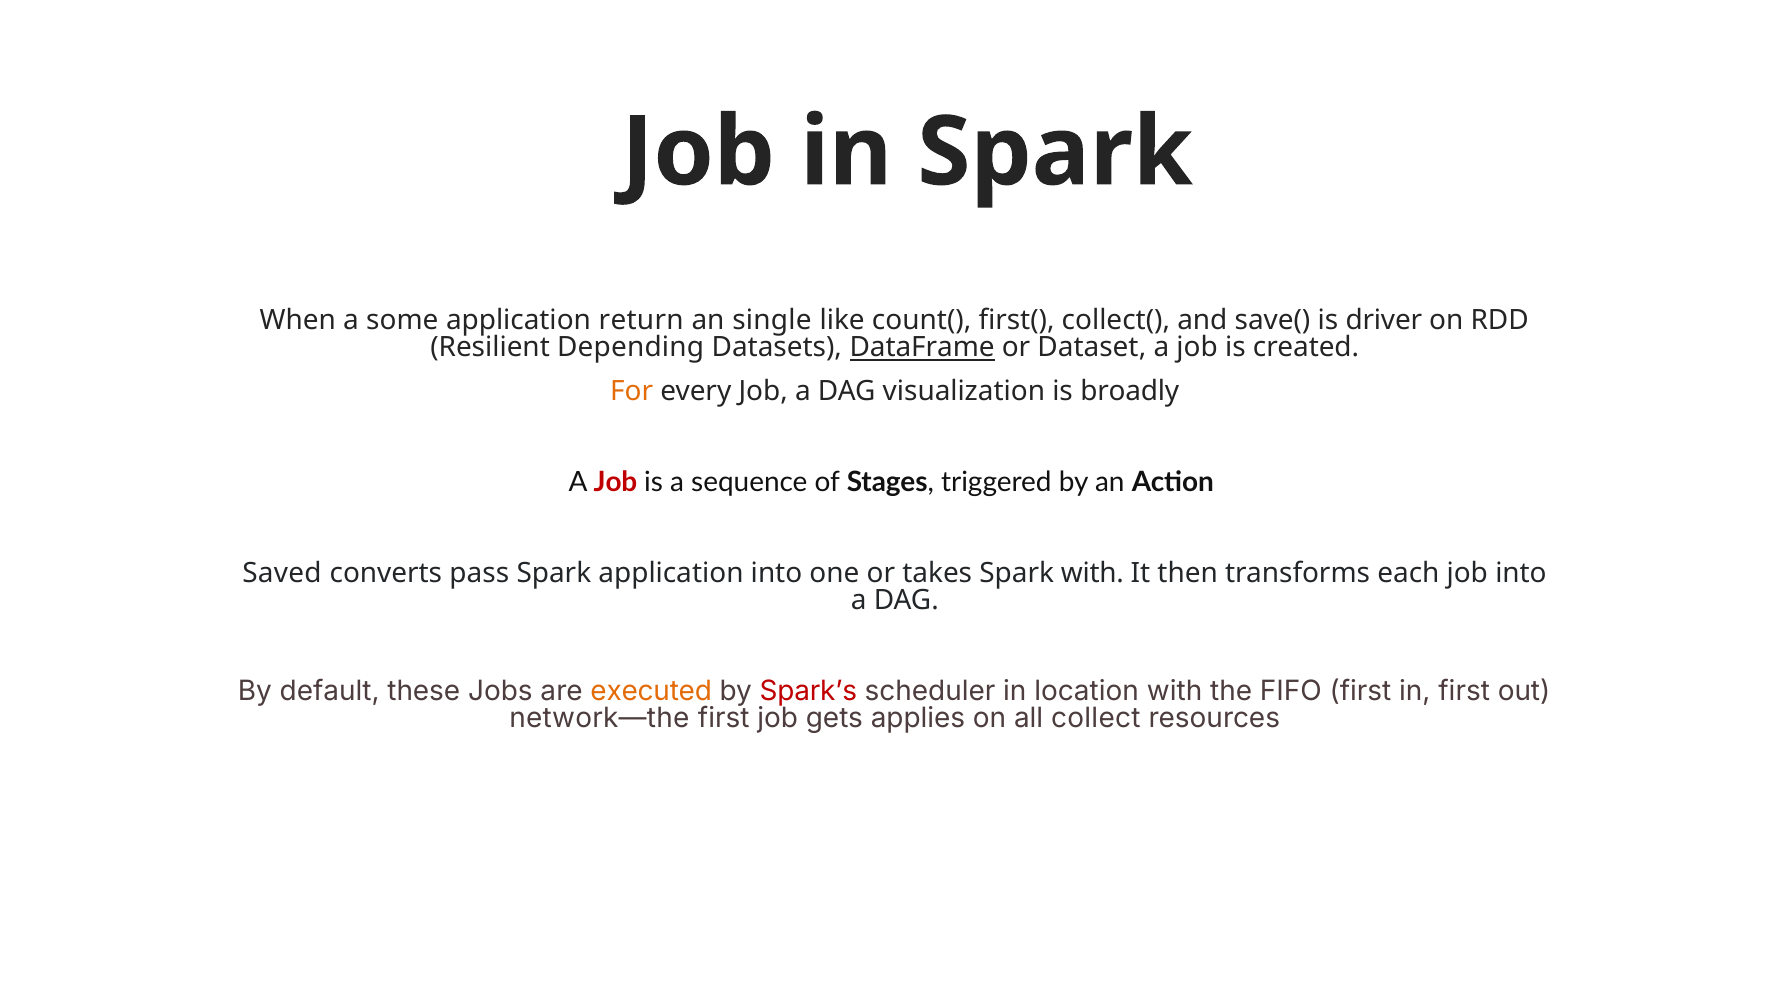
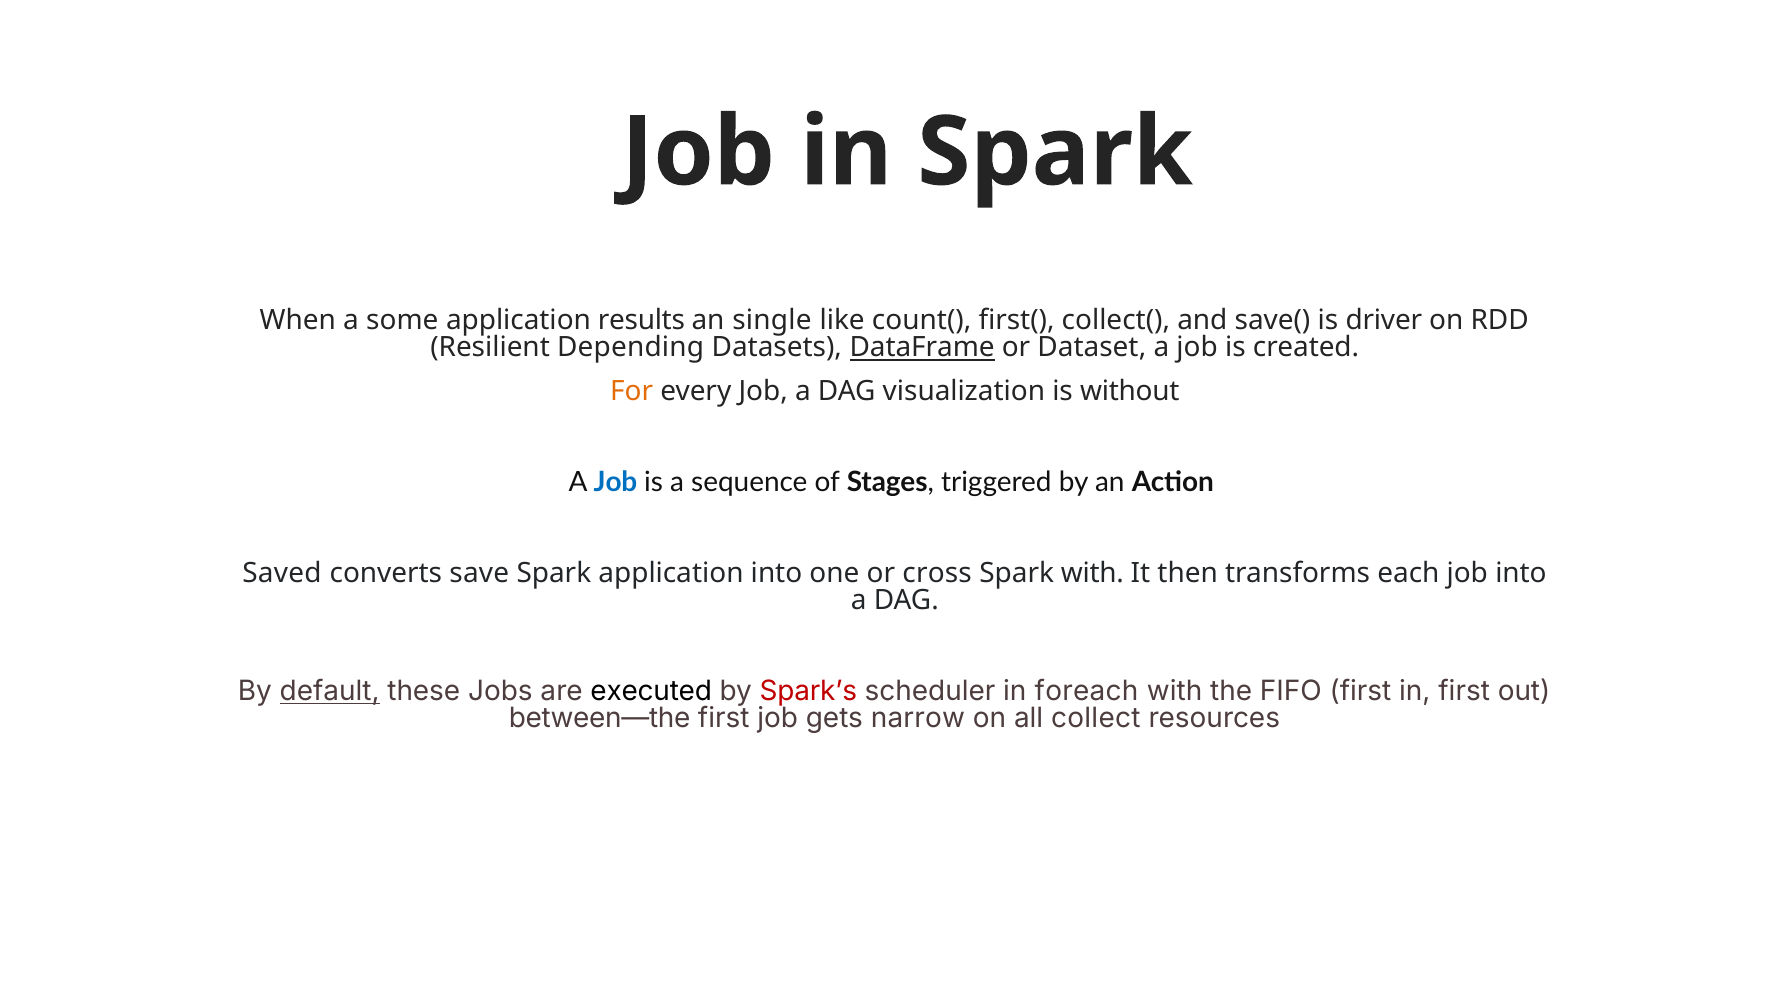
return: return -> results
broadly: broadly -> without
Job at (615, 482) colour: red -> blue
pass: pass -> save
takes: takes -> cross
default underline: none -> present
executed colour: orange -> black
location: location -> foreach
network—the: network—the -> between—the
applies: applies -> narrow
